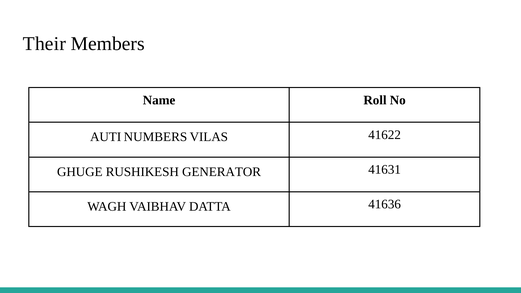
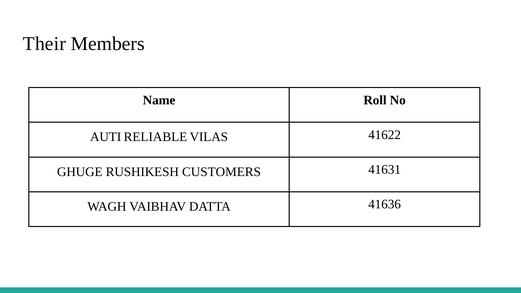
NUMBERS: NUMBERS -> RELIABLE
GENERATOR: GENERATOR -> CUSTOMERS
